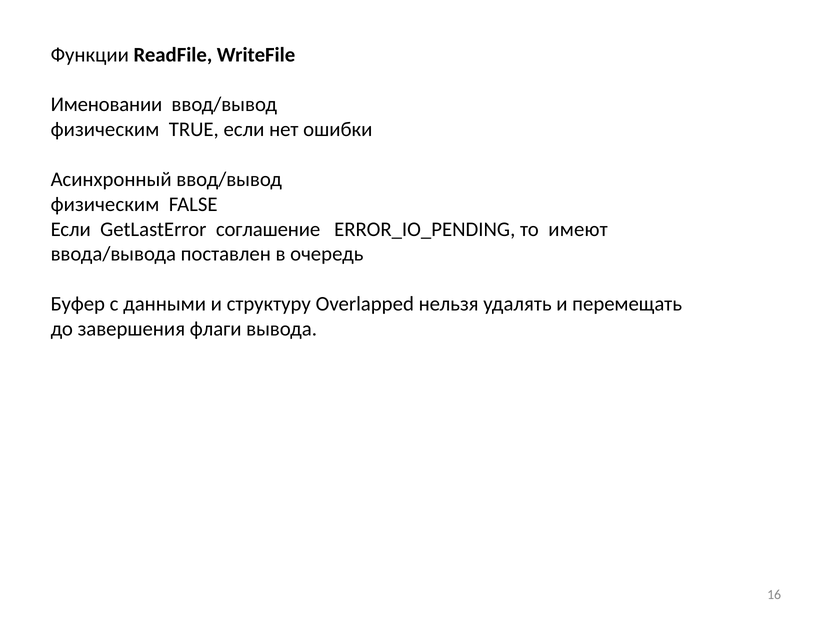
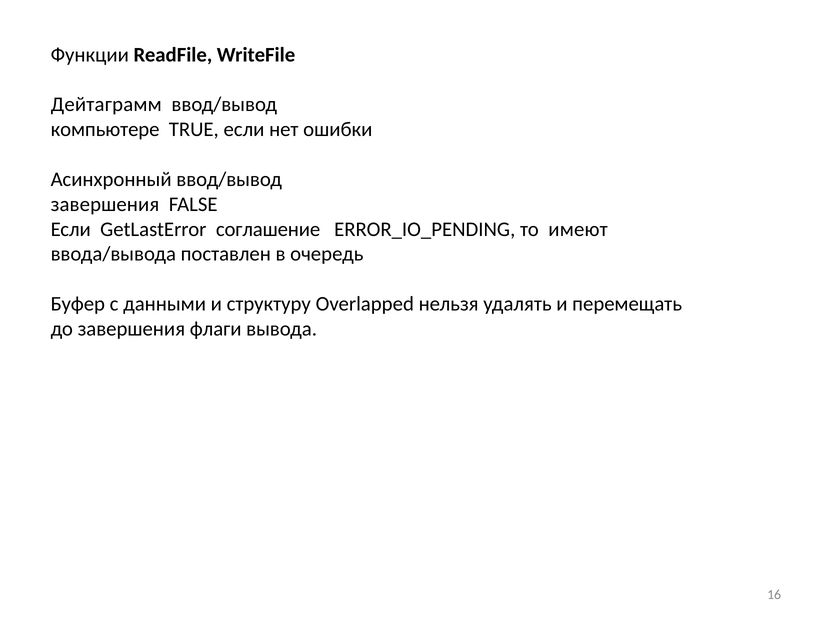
Именовании: Именовании -> Дейтаграмм
физическим at (105, 130): физическим -> компьютере
физическим at (105, 204): физическим -> завершения
